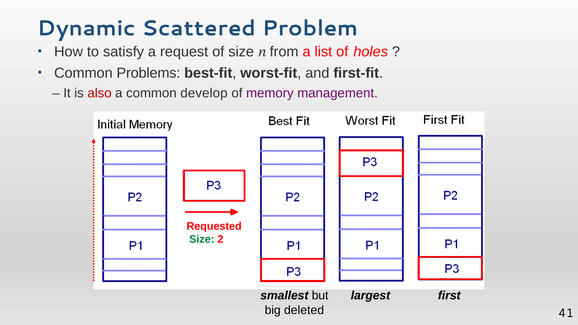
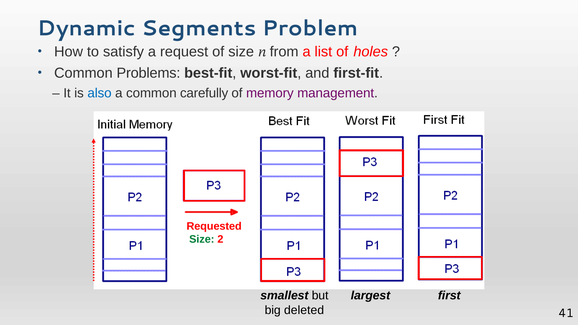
Scattered: Scattered -> Segments
also colour: red -> blue
develop: develop -> carefully
